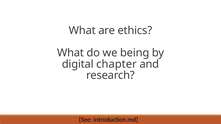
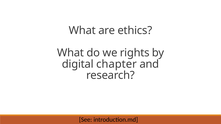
being: being -> rights
